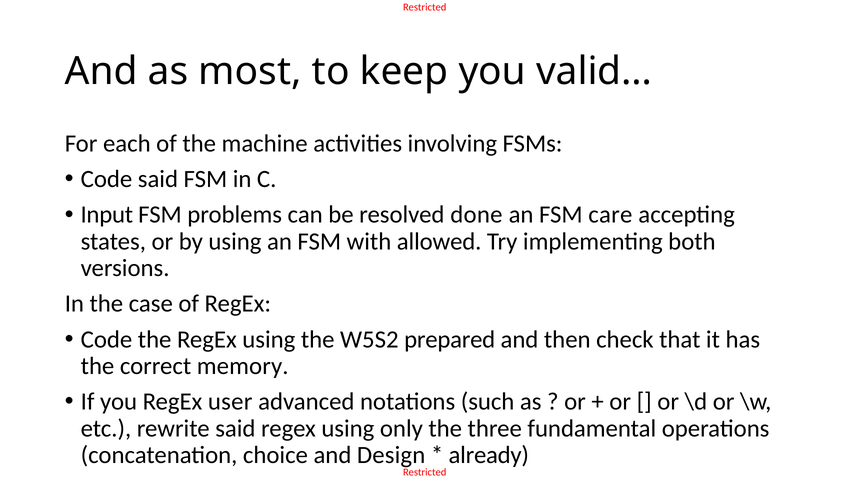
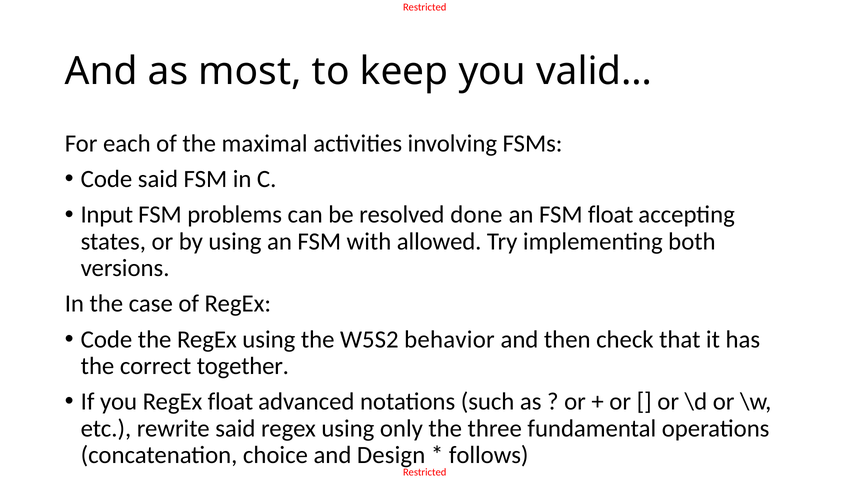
machine: machine -> maximal
FSM care: care -> float
prepared: prepared -> behavior
memory: memory -> together
RegEx user: user -> float
already: already -> follows
